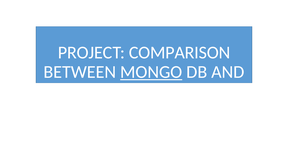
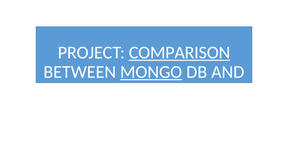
COMPARISON underline: none -> present
